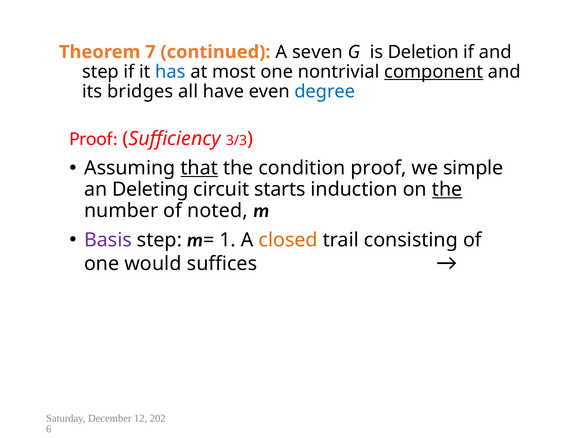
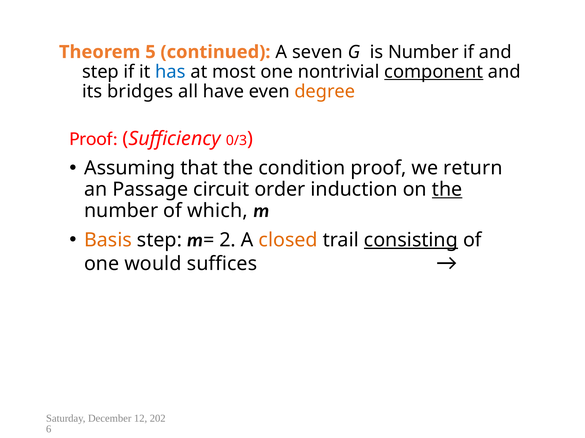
7: 7 -> 5
is Deletion: Deletion -> Number
degree colour: blue -> orange
3/3: 3/3 -> 0/3
that underline: present -> none
simple: simple -> return
Deleting: Deleting -> Passage
starts: starts -> order
noted: noted -> which
Basis colour: purple -> orange
1: 1 -> 2
consisting underline: none -> present
